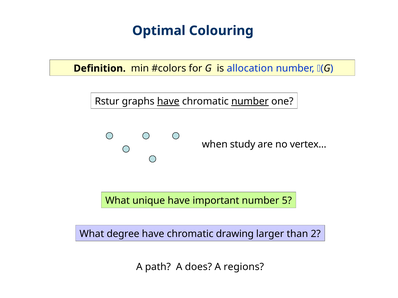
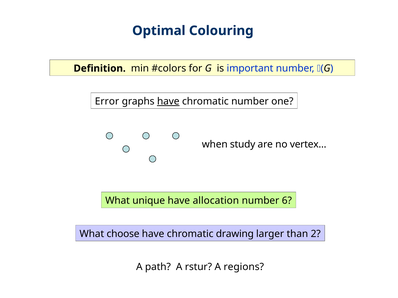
allocation: allocation -> important
Rstur: Rstur -> Error
number at (250, 101) underline: present -> none
important: important -> allocation
5: 5 -> 6
degree: degree -> choose
does: does -> rstur
